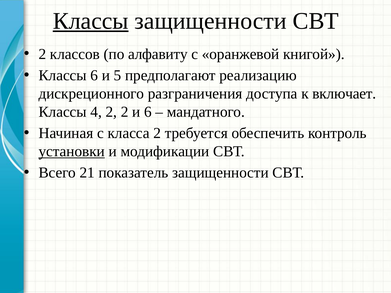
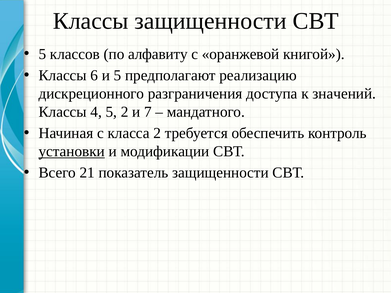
Классы at (91, 21) underline: present -> none
2 at (42, 54): 2 -> 5
включает: включает -> значений
4 2: 2 -> 5
и 6: 6 -> 7
